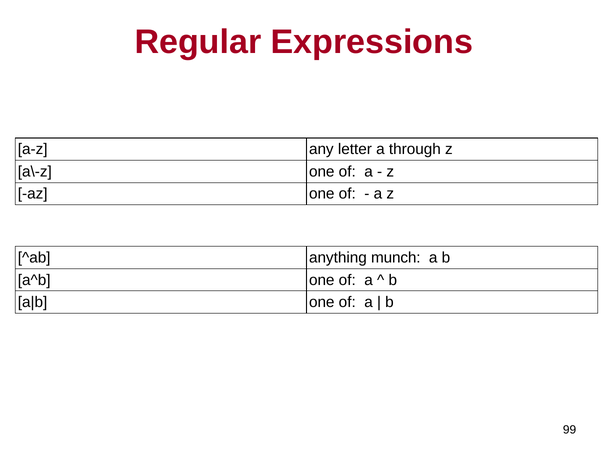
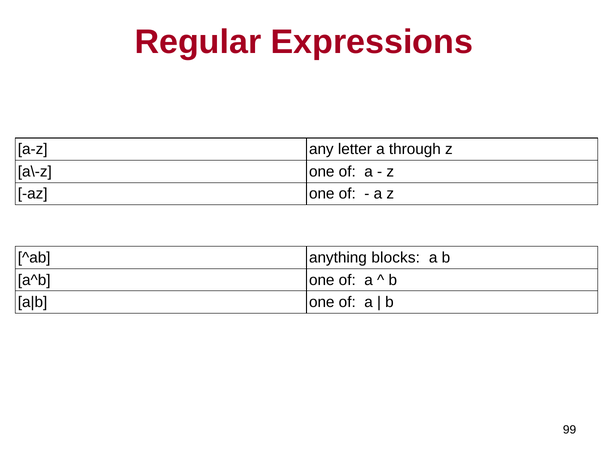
munch: munch -> blocks
